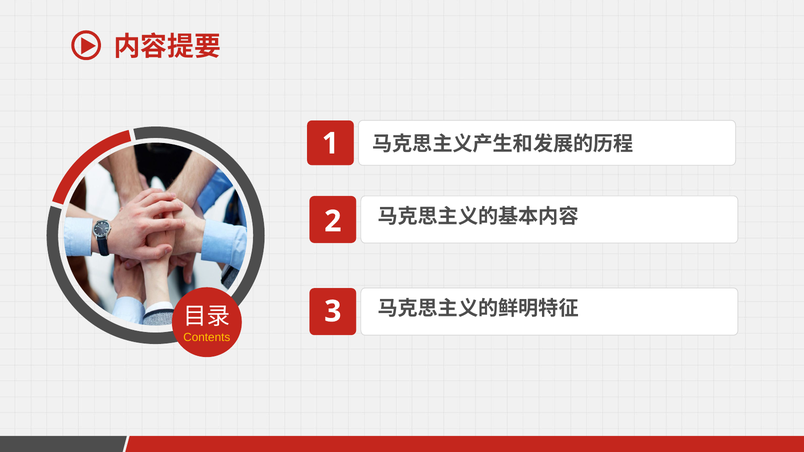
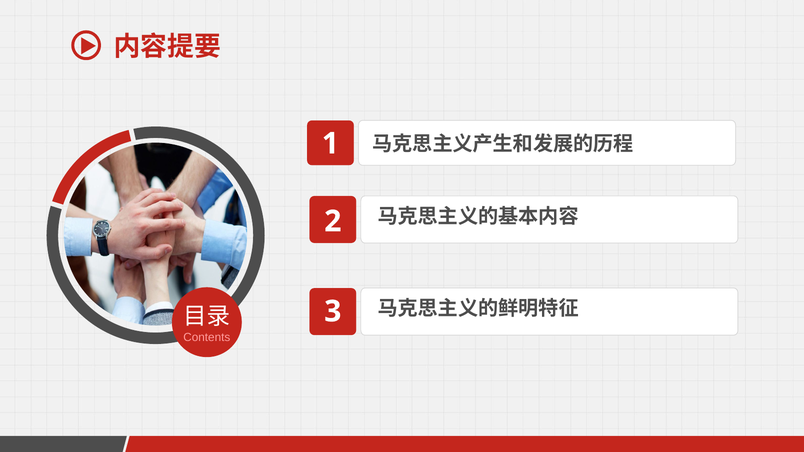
Contents colour: yellow -> pink
